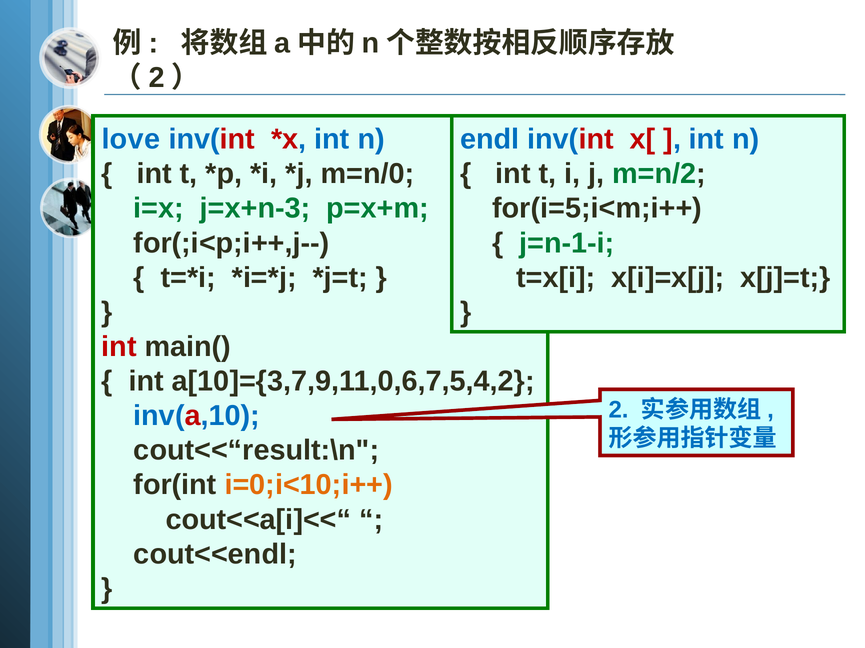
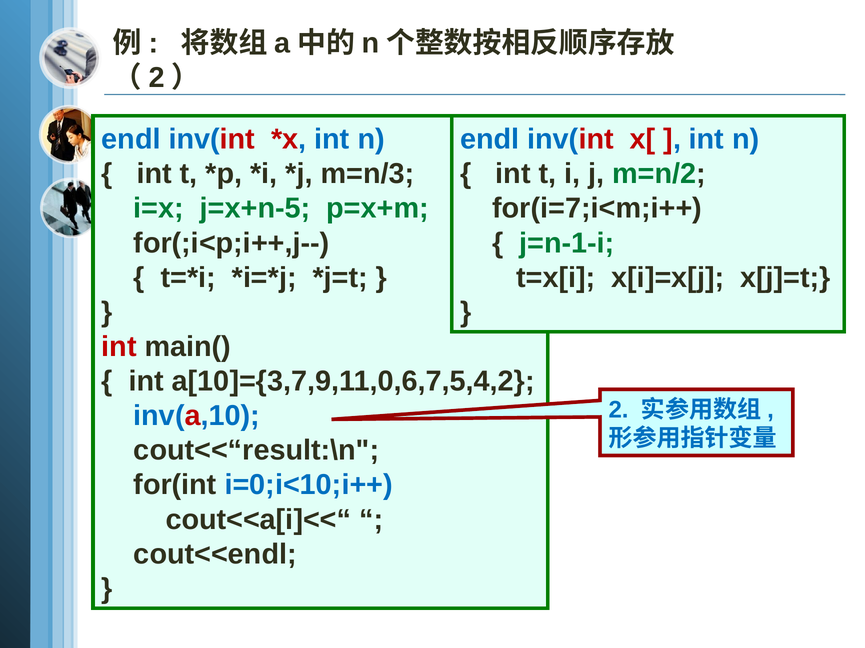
love at (131, 140): love -> endl
m=n/0: m=n/0 -> m=n/3
j=x+n-3: j=x+n-3 -> j=x+n-5
for(i=5;i<m;i++: for(i=5;i<m;i++ -> for(i=7;i<m;i++
i=0;i<10;i++ colour: orange -> blue
